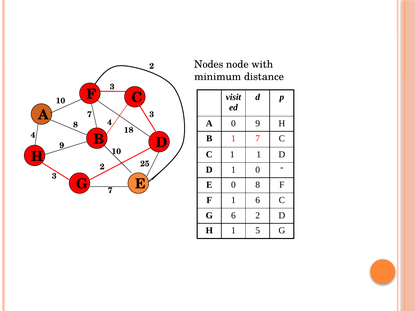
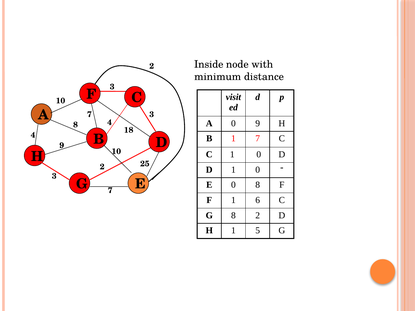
Nodes: Nodes -> Inside
C 1 1: 1 -> 0
G 6: 6 -> 8
